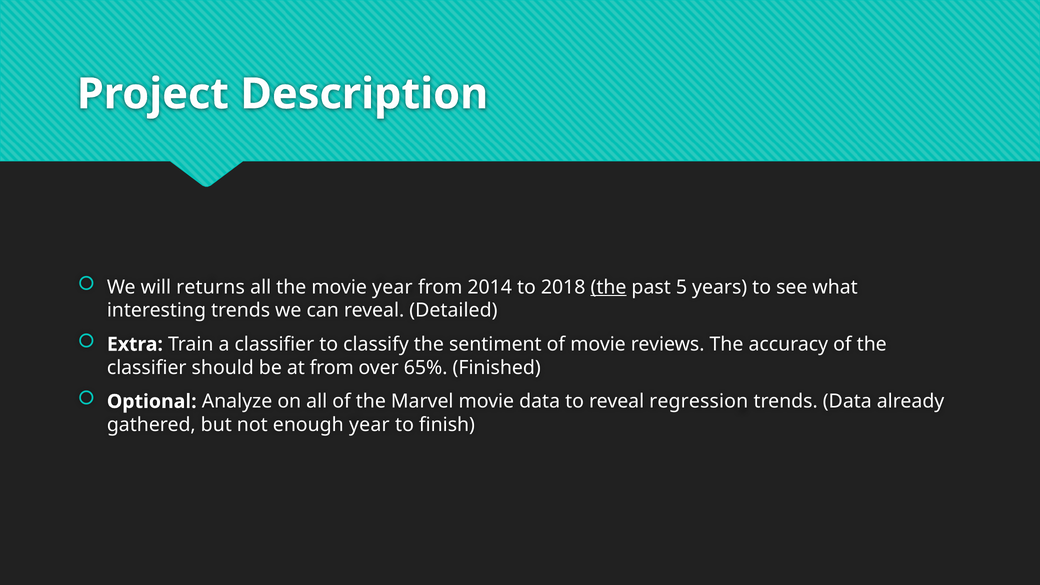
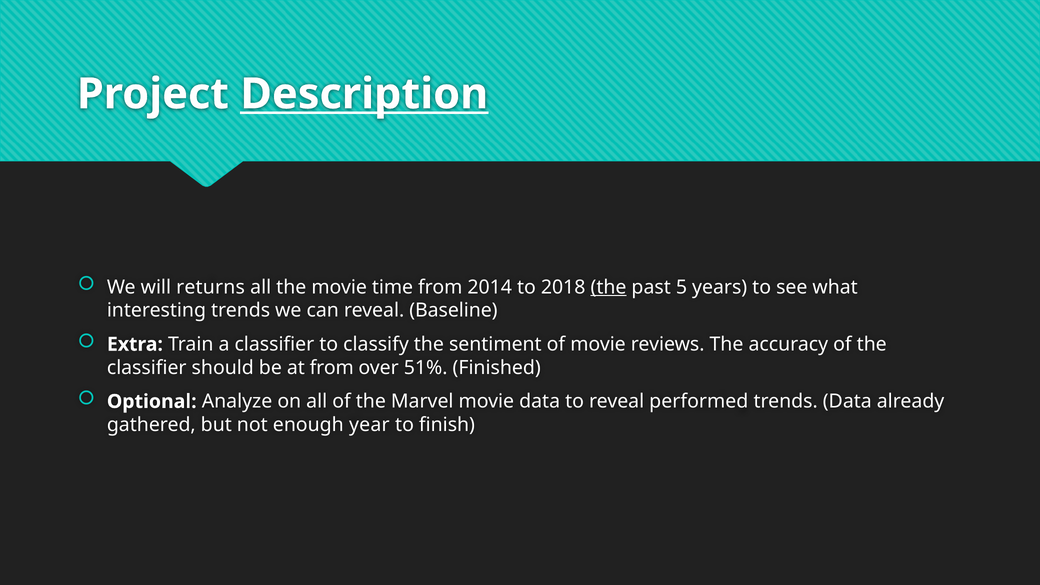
Description underline: none -> present
movie year: year -> time
Detailed: Detailed -> Baseline
65%: 65% -> 51%
regression: regression -> performed
